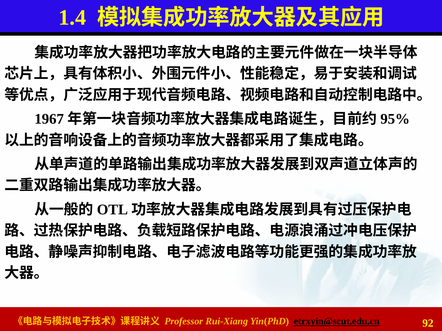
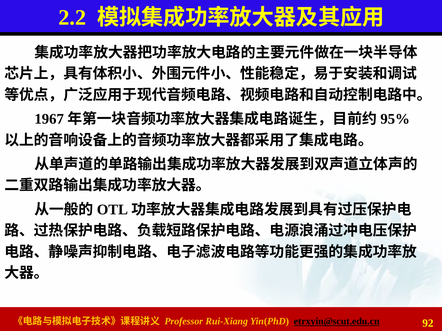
1.4: 1.4 -> 2.2
